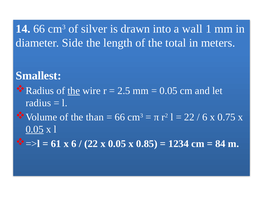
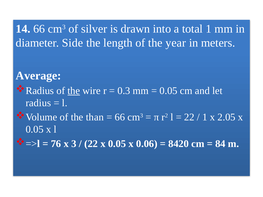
wall: wall -> total
total: total -> year
Smallest: Smallest -> Average
2.5: 2.5 -> 0.3
6 at (205, 117): 6 -> 1
0.75: 0.75 -> 2.05
0.05 at (35, 130) underline: present -> none
61: 61 -> 76
x 6: 6 -> 3
0.85: 0.85 -> 0.06
1234: 1234 -> 8420
